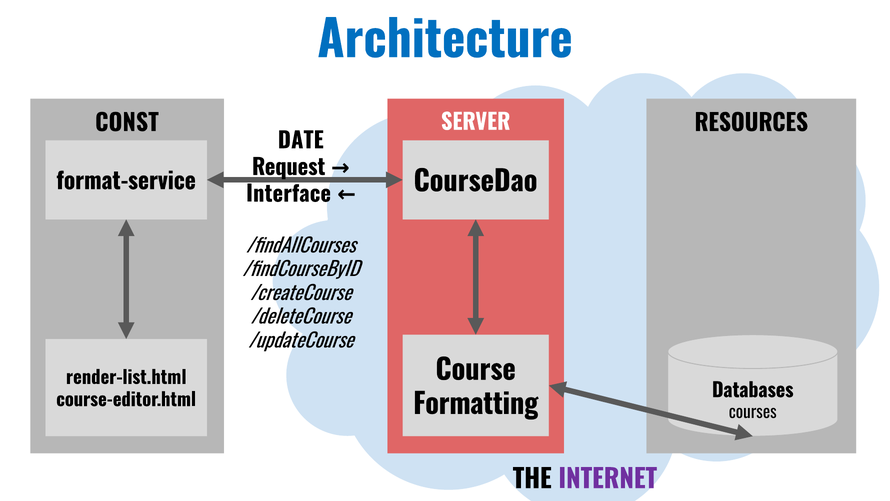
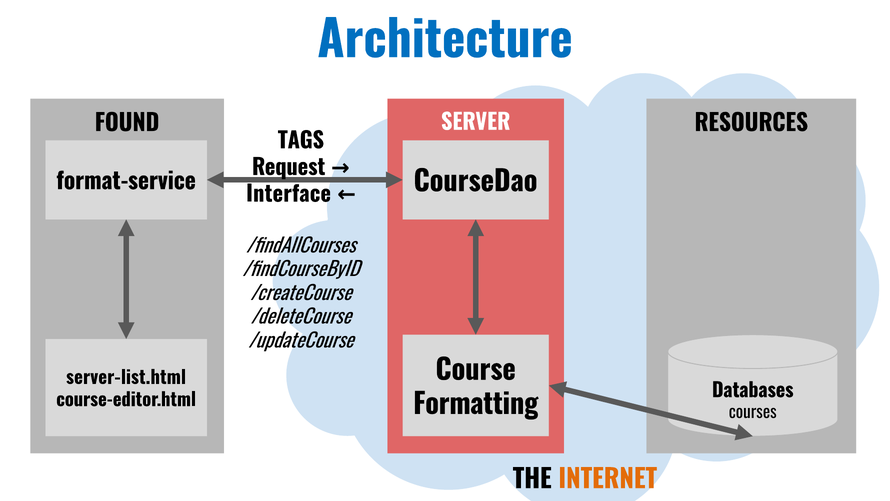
CONST: CONST -> FOUND
DATE: DATE -> TAGS
render-list.html: render-list.html -> server-list.html
INTERNET colour: purple -> orange
